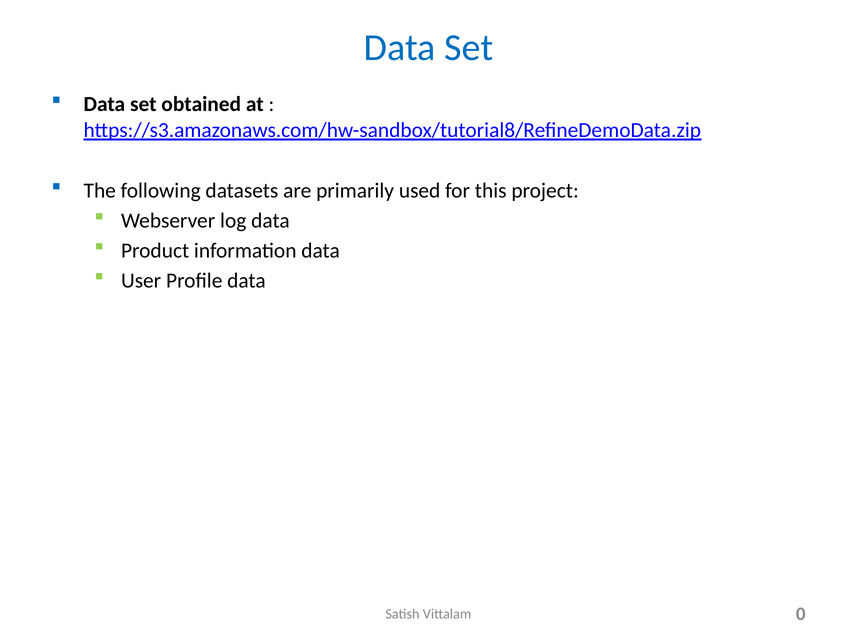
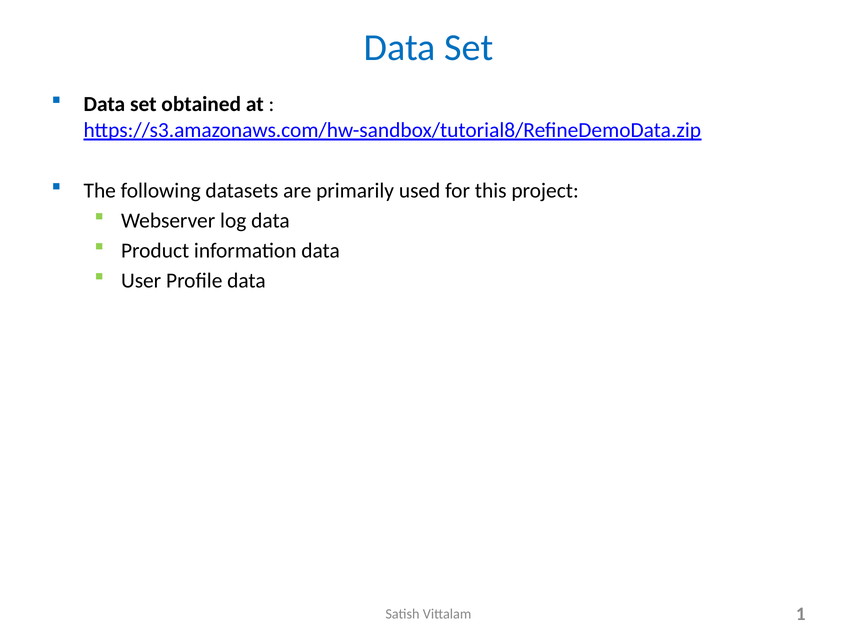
0: 0 -> 1
